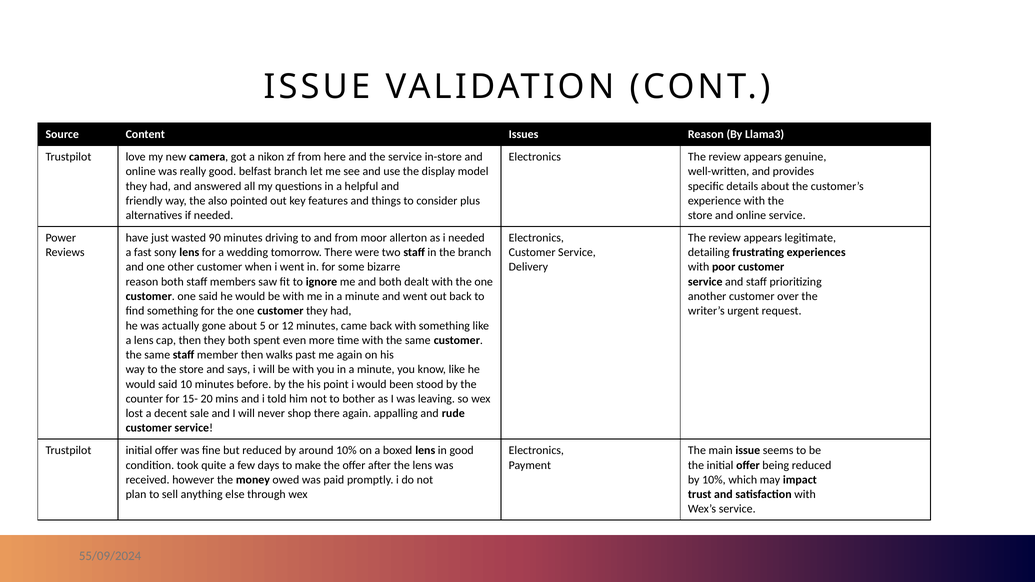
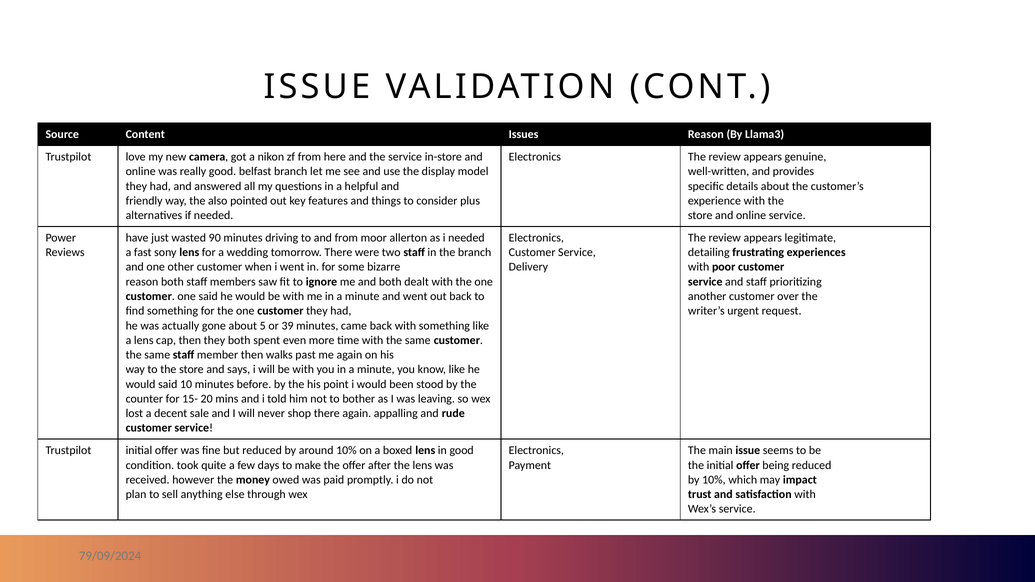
12: 12 -> 39
55/09/2024: 55/09/2024 -> 79/09/2024
